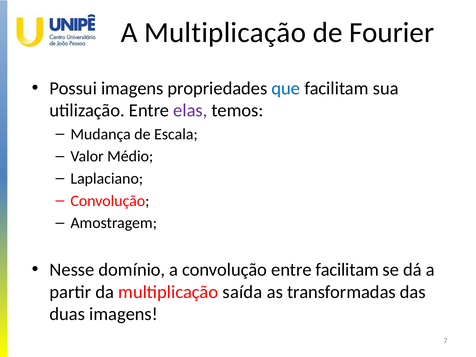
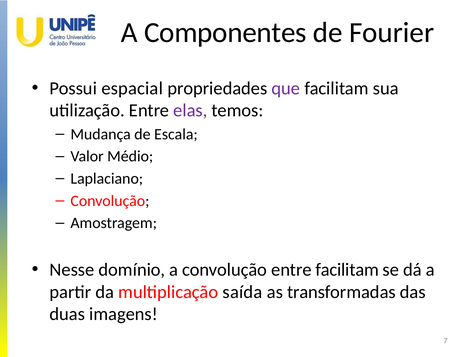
A Multiplicação: Multiplicação -> Componentes
Possui imagens: imagens -> espacial
que colour: blue -> purple
